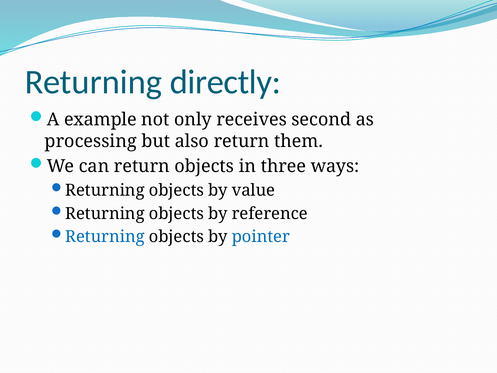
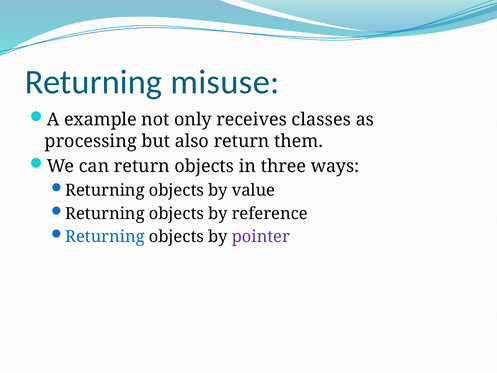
directly: directly -> misuse
second: second -> classes
pointer colour: blue -> purple
